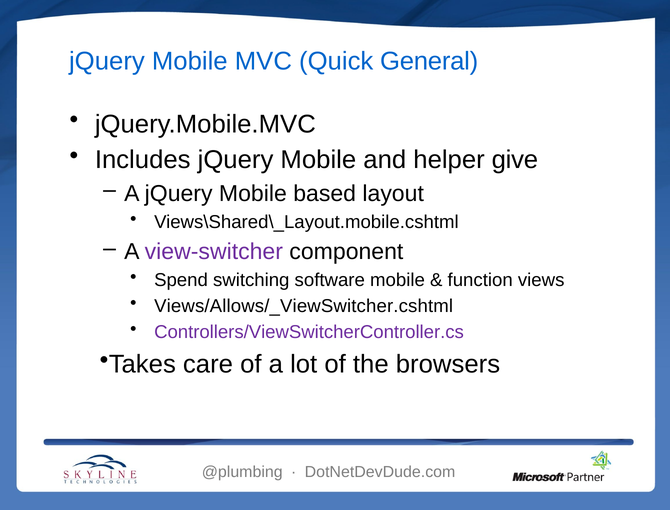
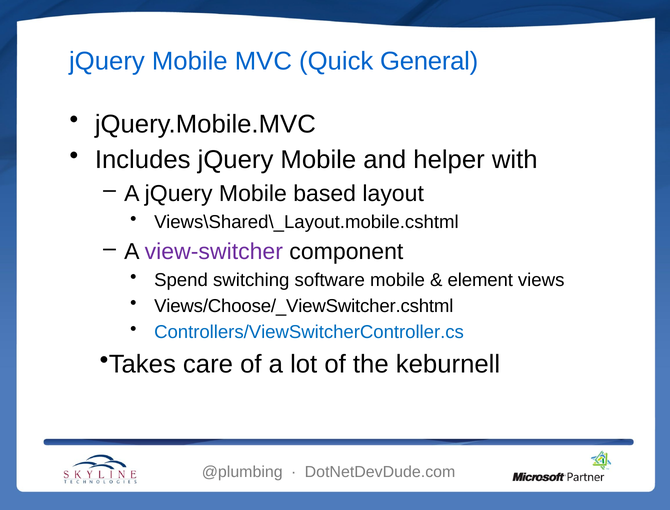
give: give -> with
function: function -> element
Views/Allows/_ViewSwitcher.cshtml: Views/Allows/_ViewSwitcher.cshtml -> Views/Choose/_ViewSwitcher.cshtml
Controllers/ViewSwitcherController.cs colour: purple -> blue
browsers: browsers -> keburnell
